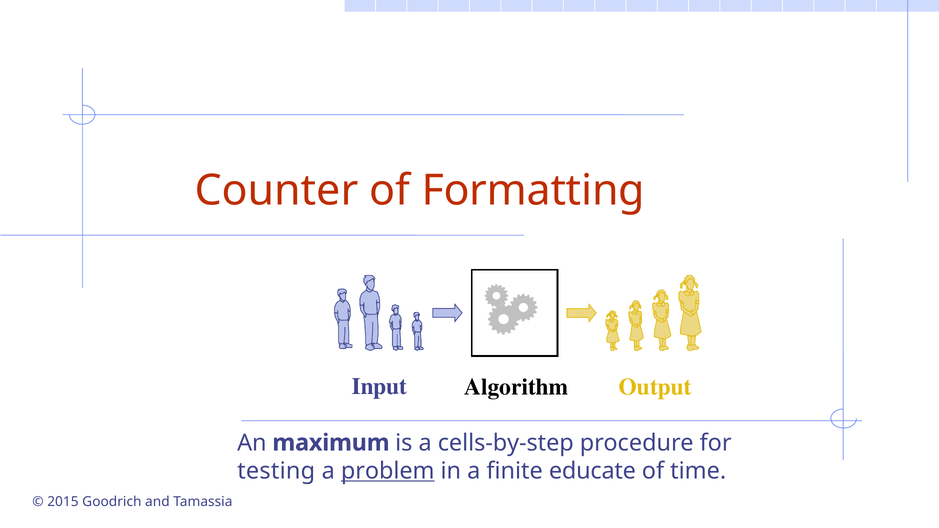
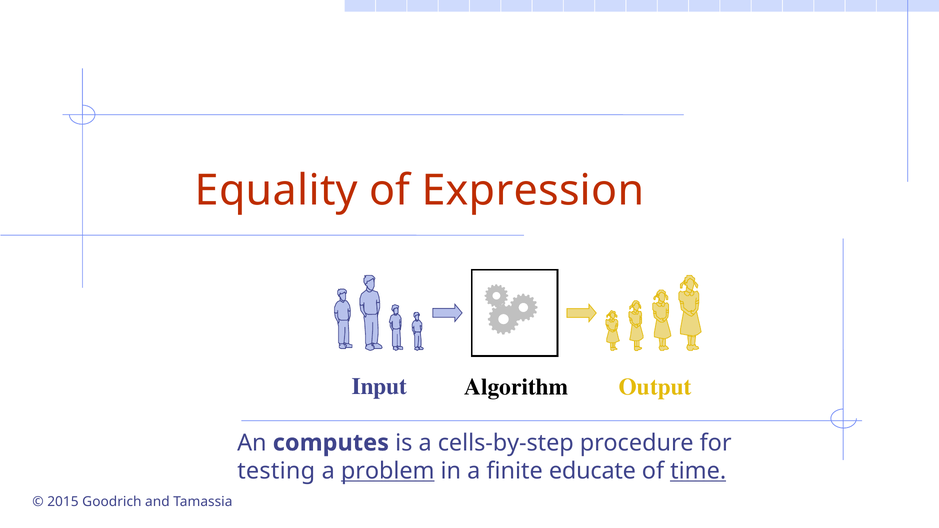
Counter: Counter -> Equality
Formatting: Formatting -> Expression
maximum: maximum -> computes
time underline: none -> present
